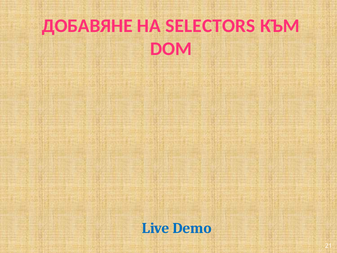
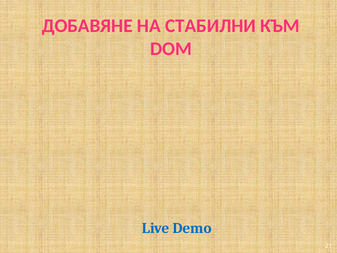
SELECTORS: SELECTORS -> СТАБИЛНИ
